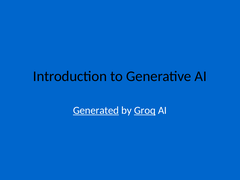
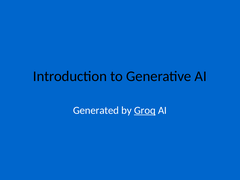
Generated underline: present -> none
